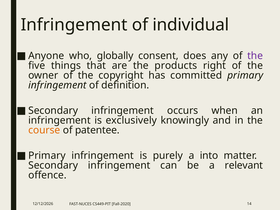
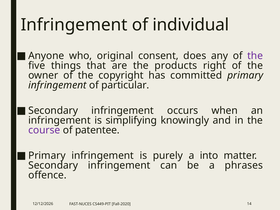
globally: globally -> original
definition: definition -> particular
exclusively: exclusively -> simplifying
course colour: orange -> purple
relevant: relevant -> phrases
